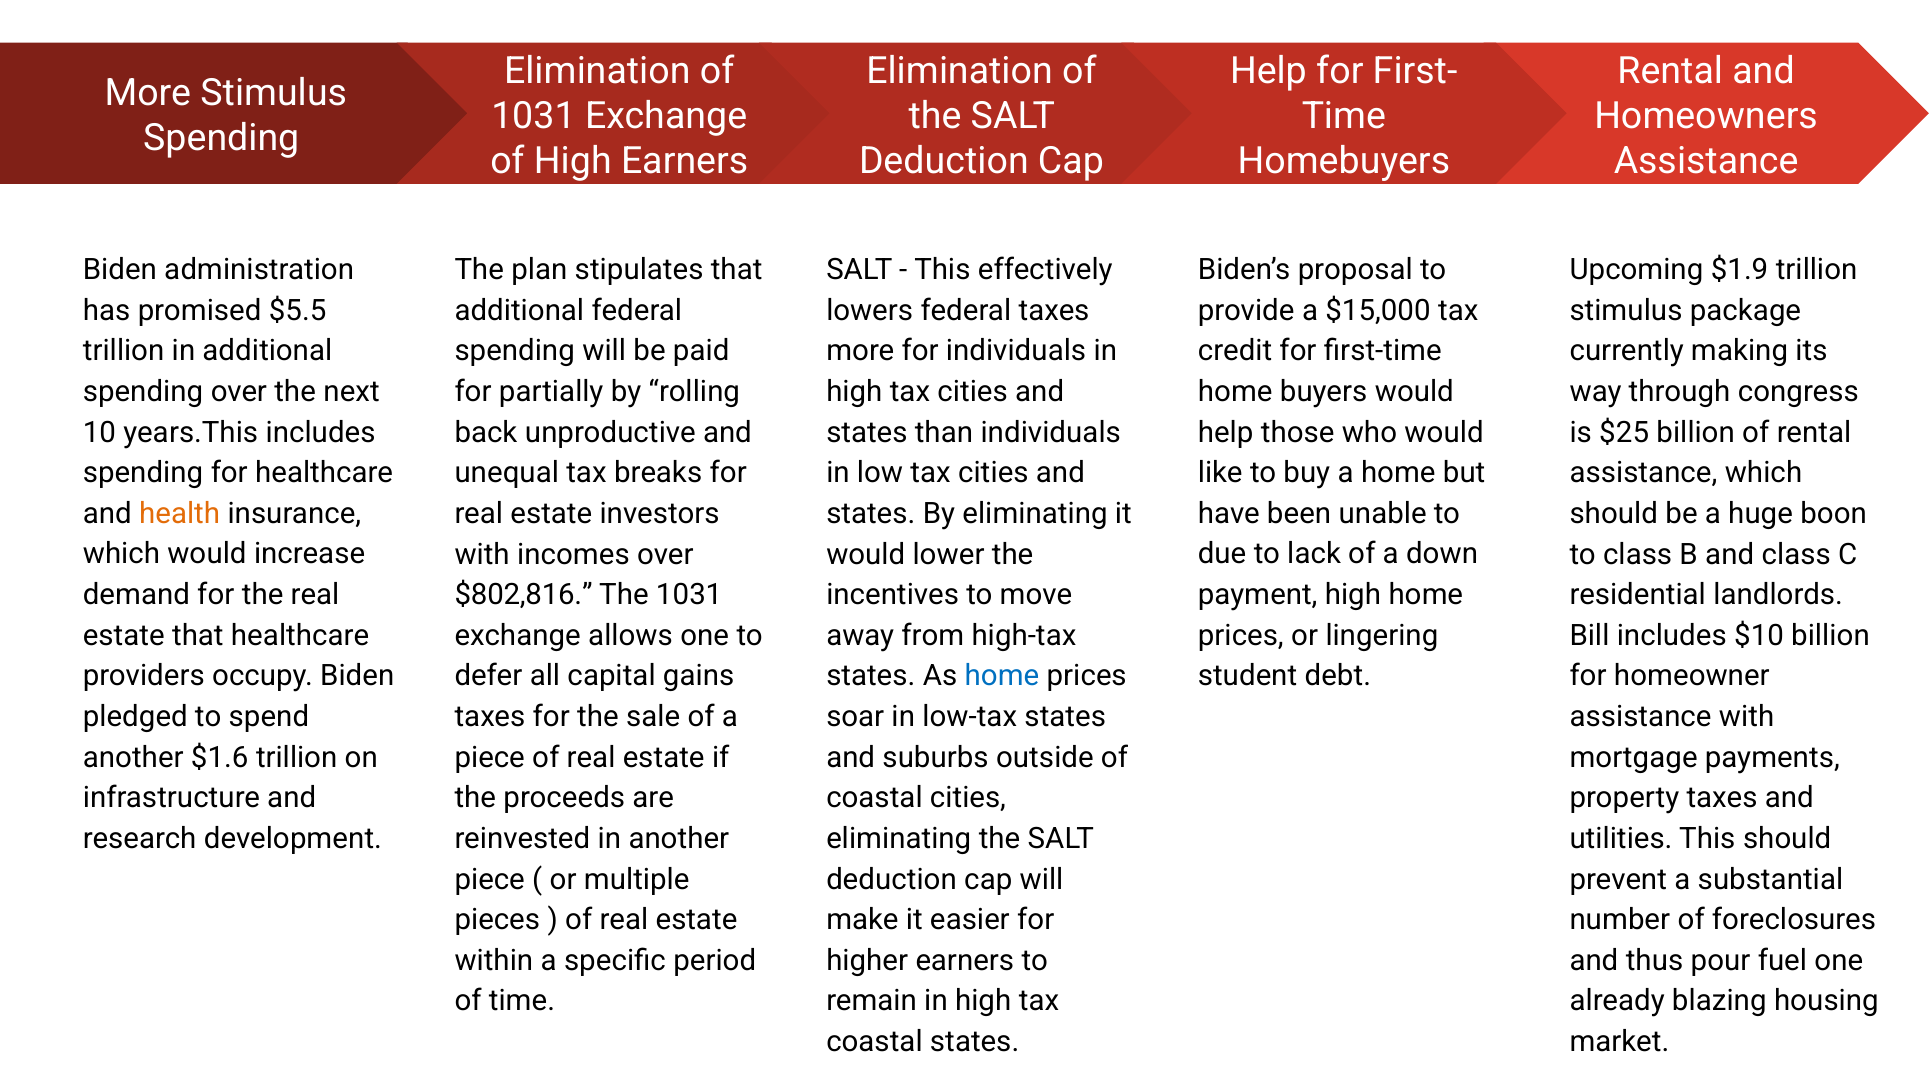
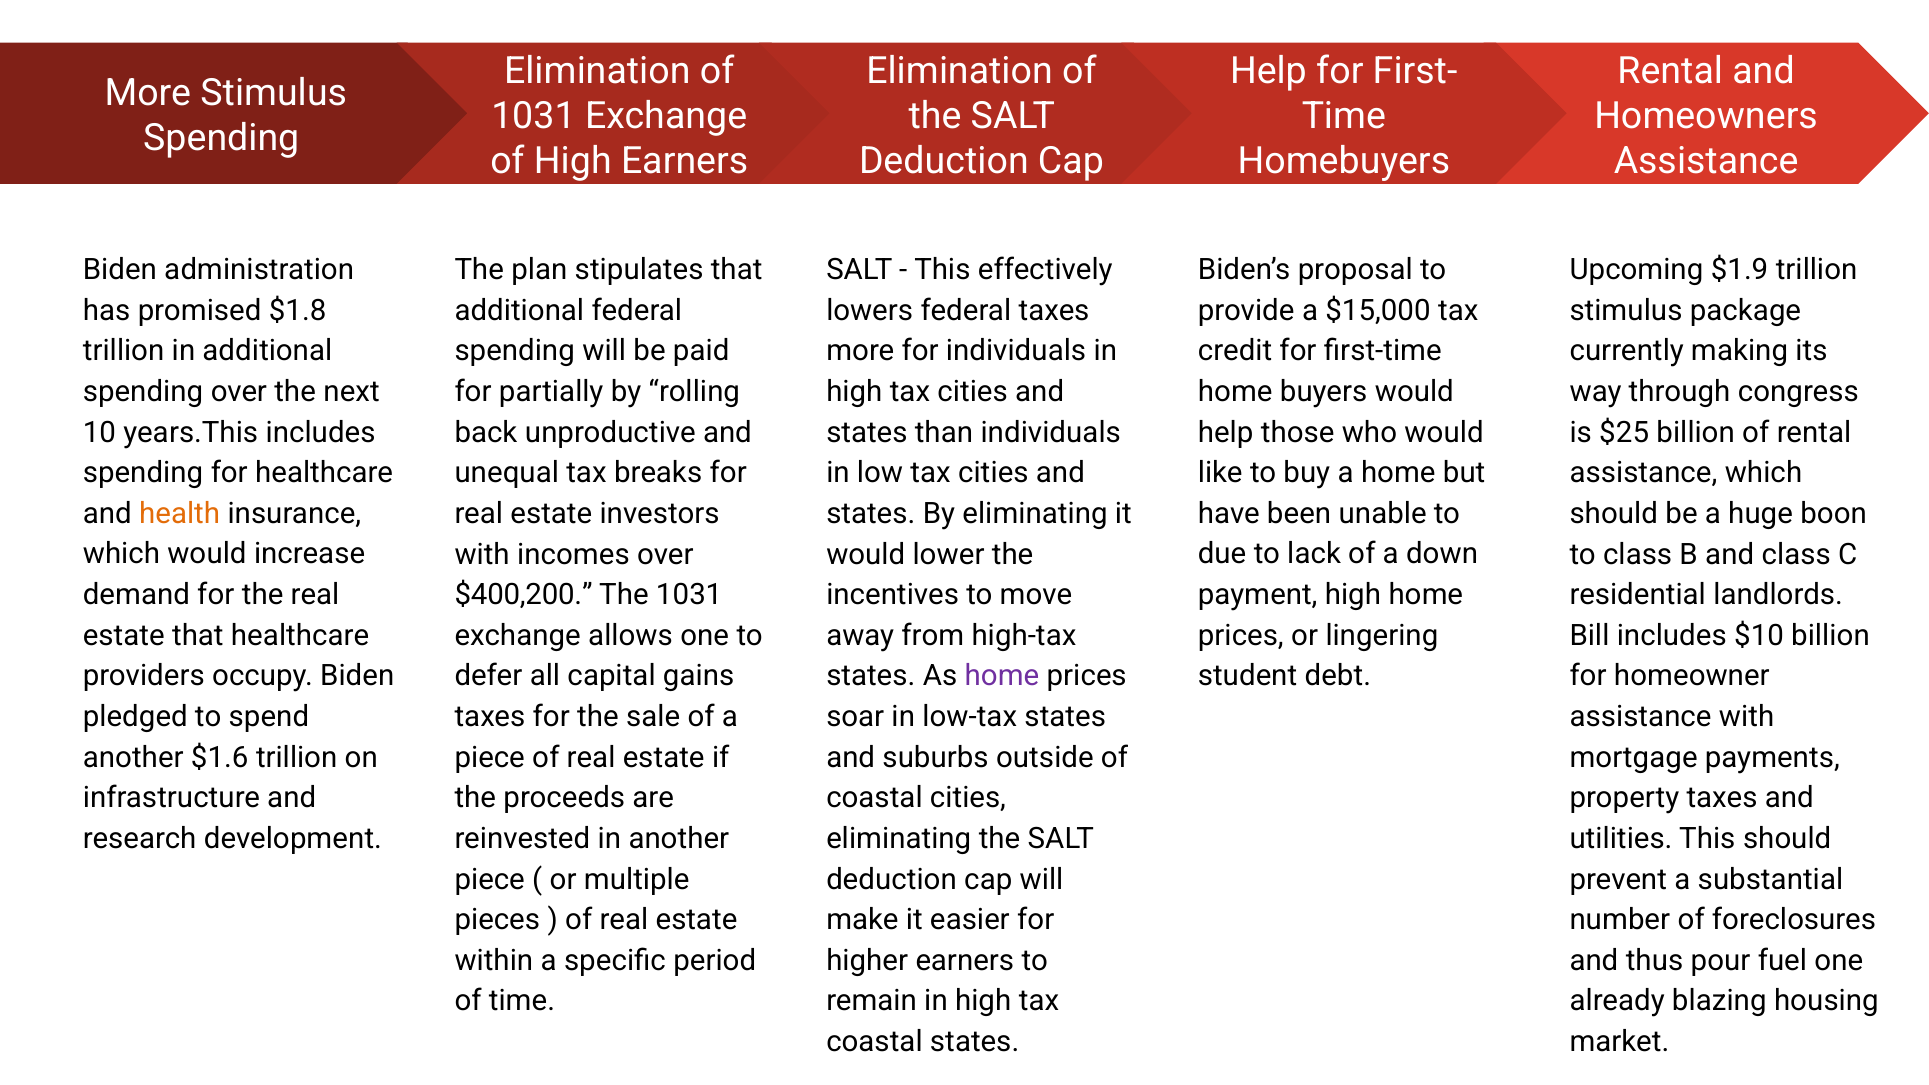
$5.5: $5.5 -> $1.8
$802,816: $802,816 -> $400,200
home at (1002, 676) colour: blue -> purple
